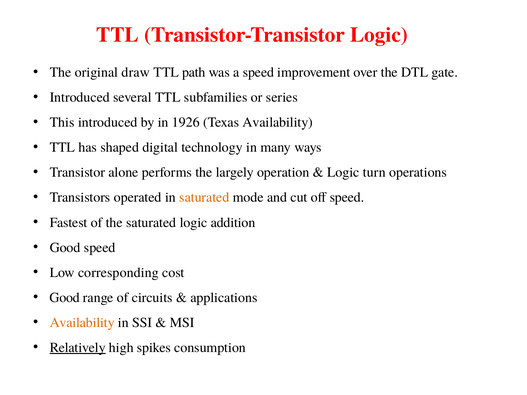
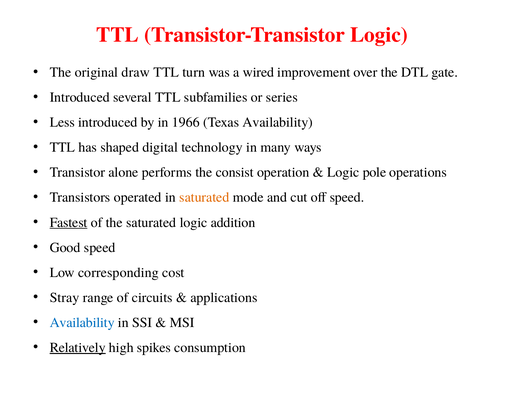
path: path -> turn
a speed: speed -> wired
This: This -> Less
1926: 1926 -> 1966
largely: largely -> consist
turn: turn -> pole
Fastest underline: none -> present
Good at (65, 298): Good -> Stray
Availability at (82, 323) colour: orange -> blue
